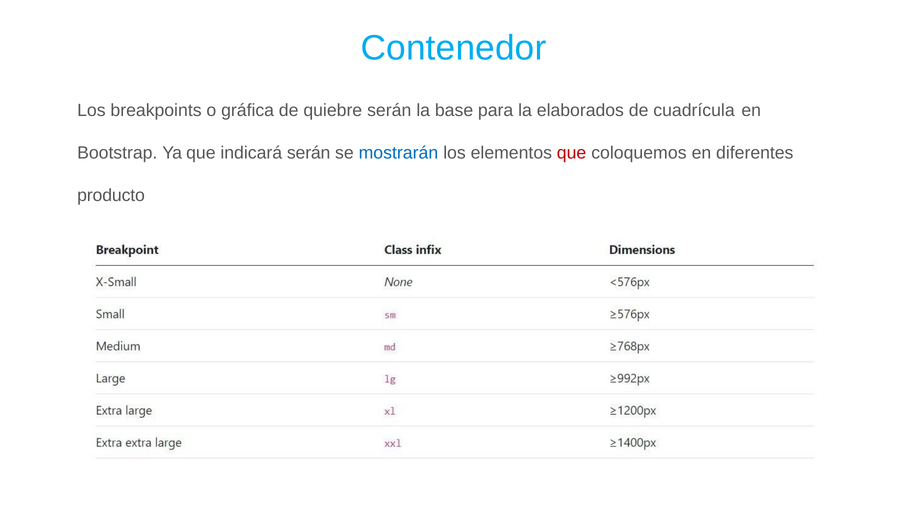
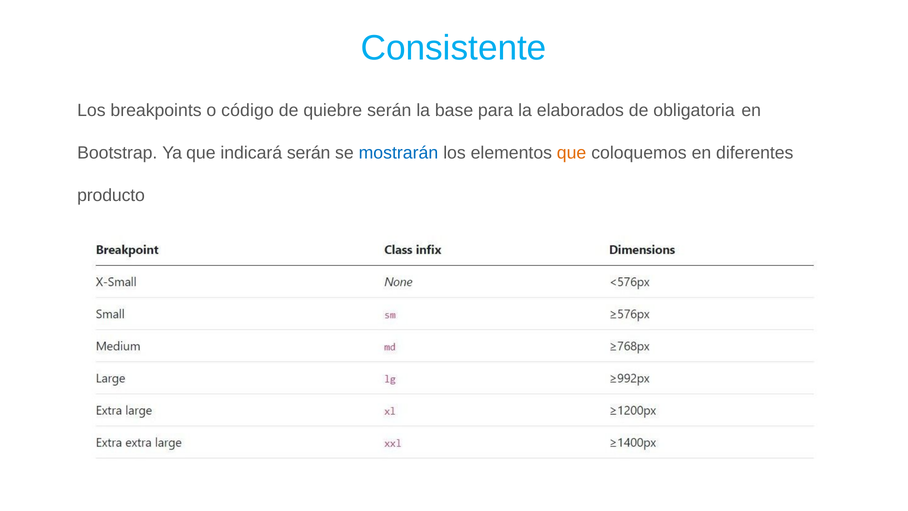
Contenedor: Contenedor -> Consistente
gráfica: gráfica -> código
cuadrícula: cuadrícula -> obligatoria
que at (572, 153) colour: red -> orange
